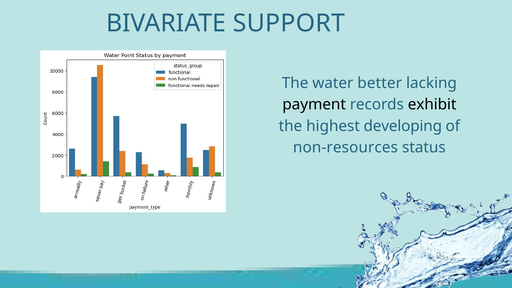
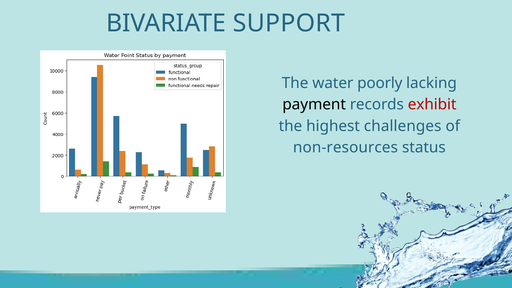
better: better -> poorly
exhibit colour: black -> red
developing: developing -> challenges
